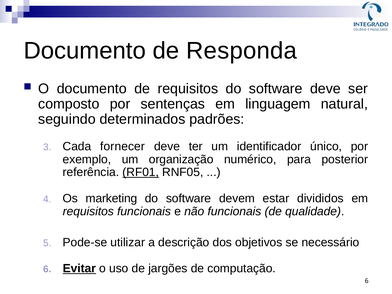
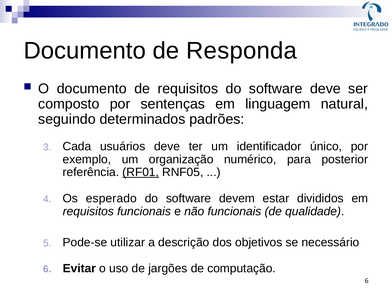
fornecer: fornecer -> usuários
marketing: marketing -> esperado
Evitar underline: present -> none
